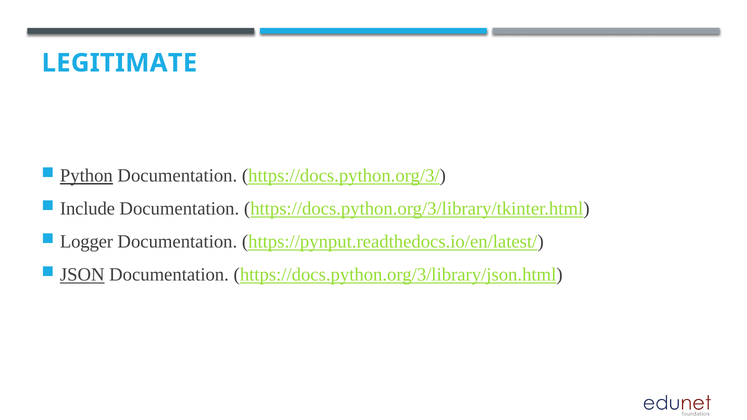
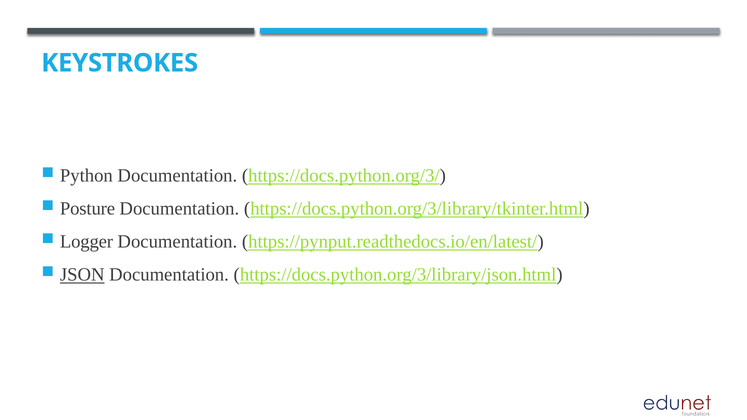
LEGITIMATE: LEGITIMATE -> KEYSTROKES
Python underline: present -> none
Include: Include -> Posture
